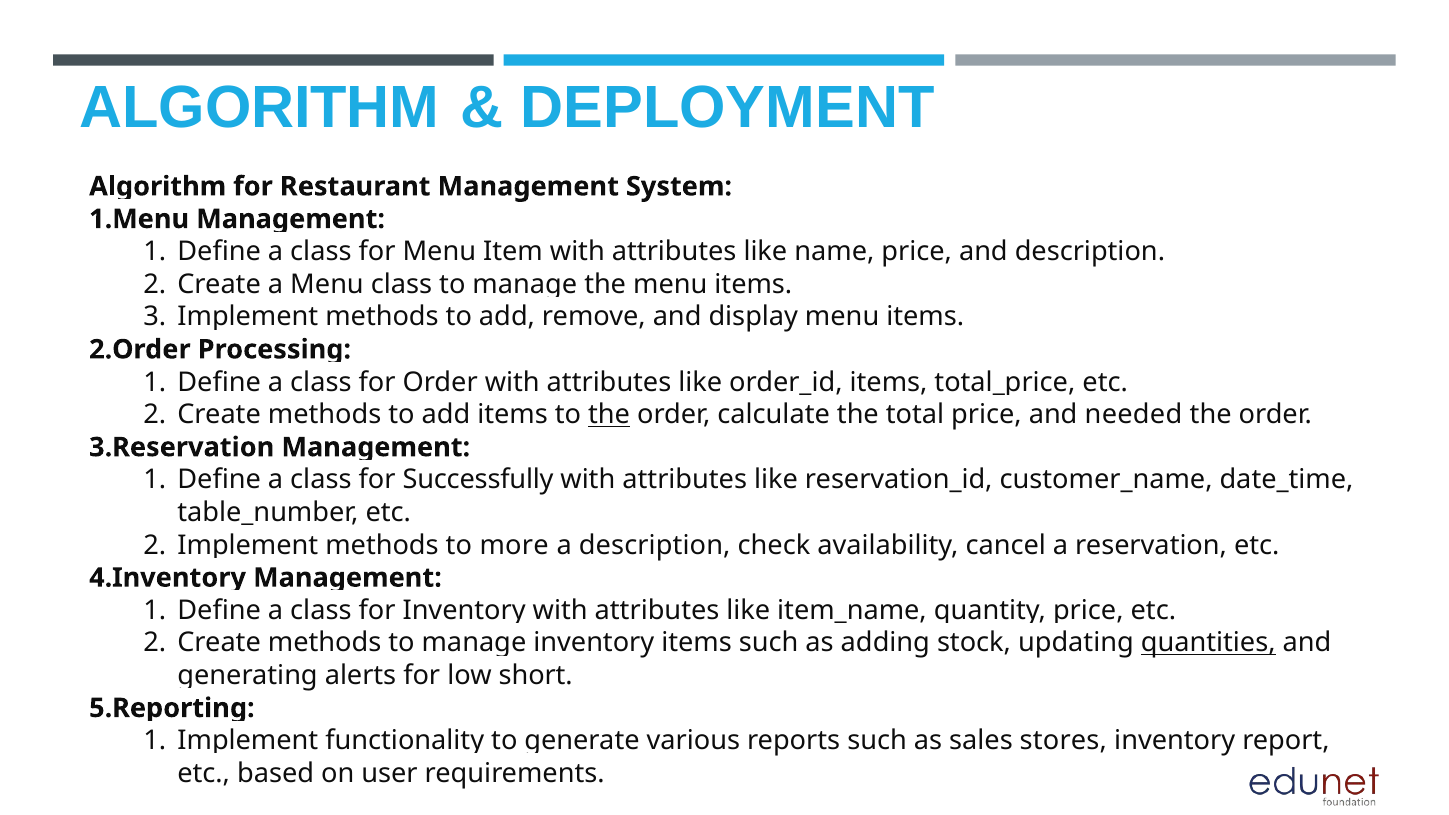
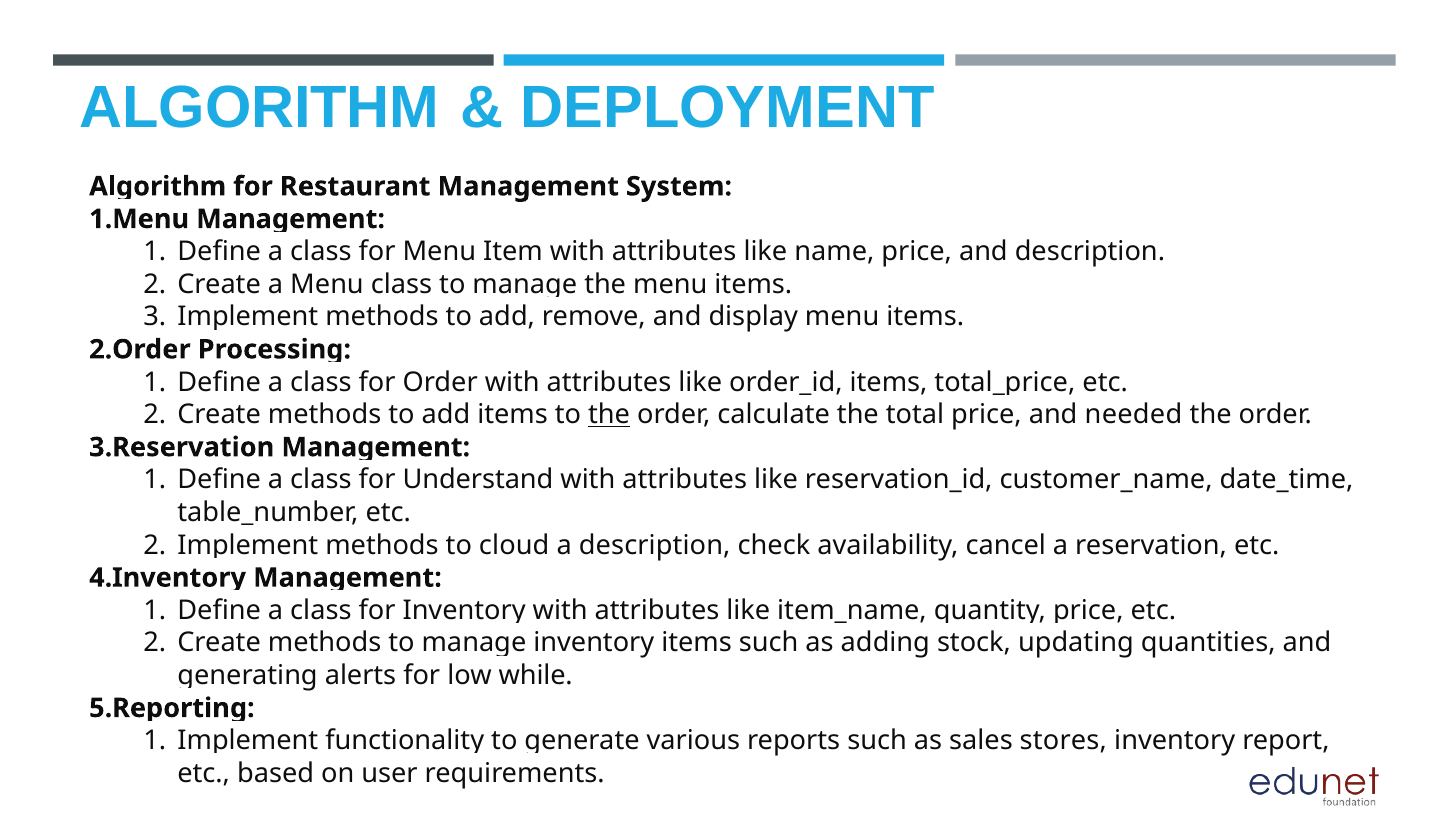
Successfully: Successfully -> Understand
more: more -> cloud
quantities underline: present -> none
short: short -> while
